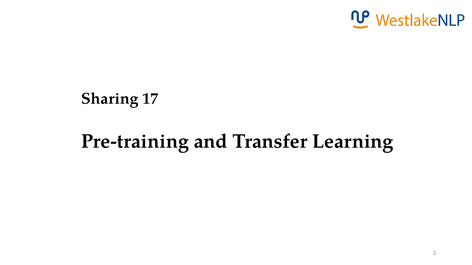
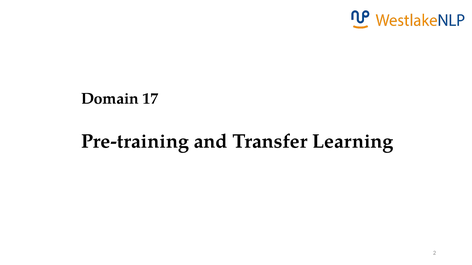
Sharing: Sharing -> Domain
